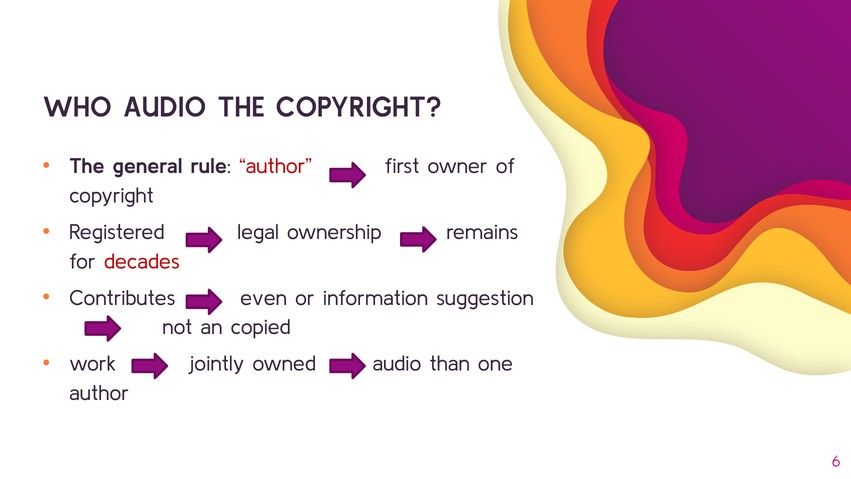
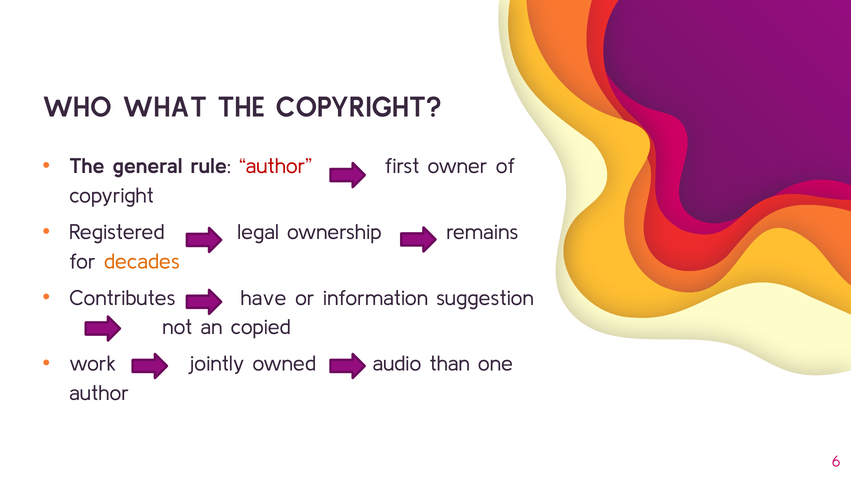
WHO AUDIO: AUDIO -> WHAT
decades colour: red -> orange
even: even -> have
